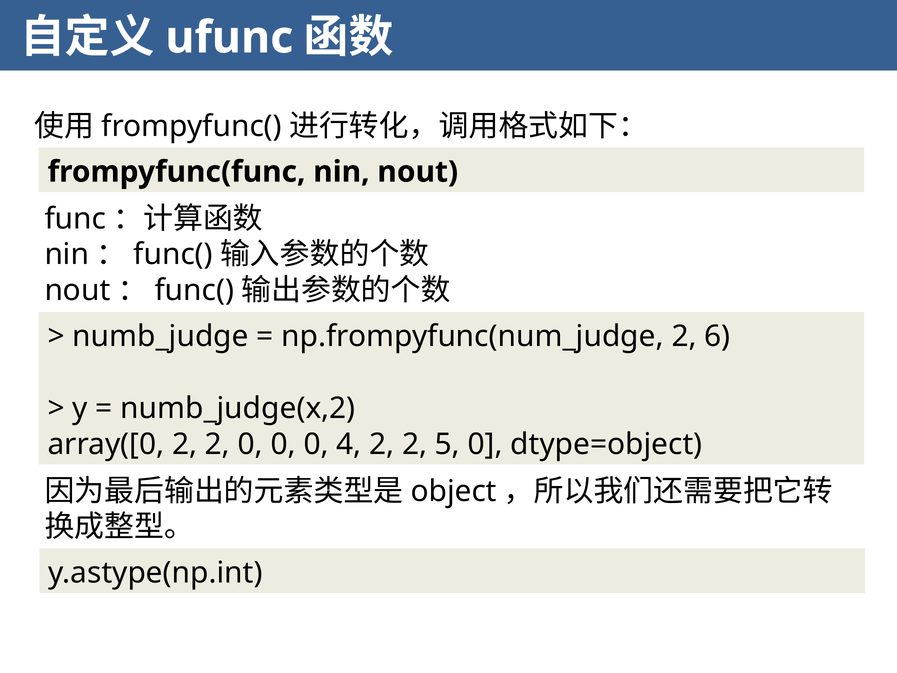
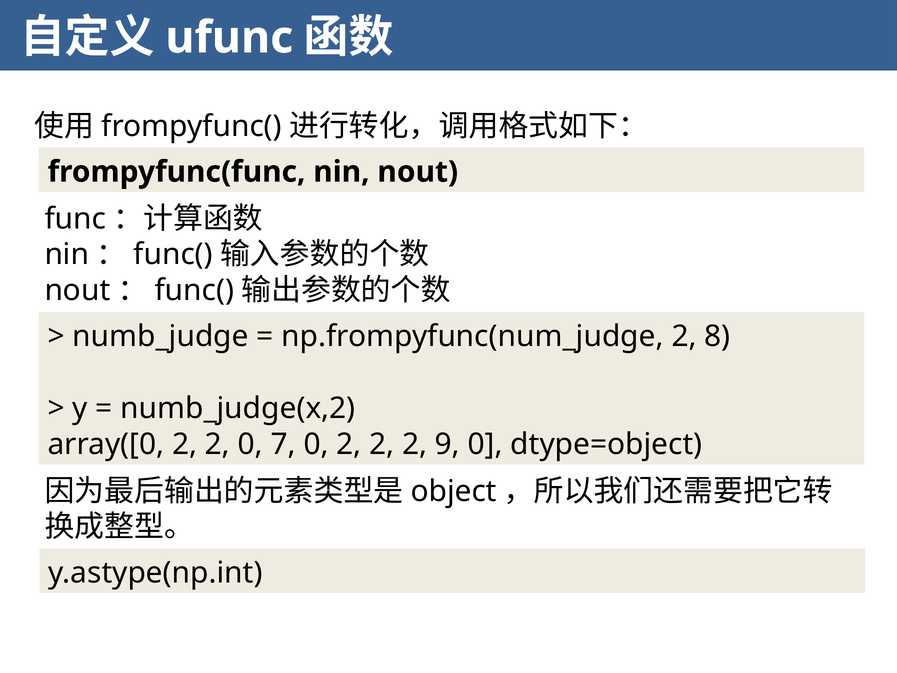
6: 6 -> 8
2 0 0: 0 -> 7
0 4: 4 -> 2
5: 5 -> 9
